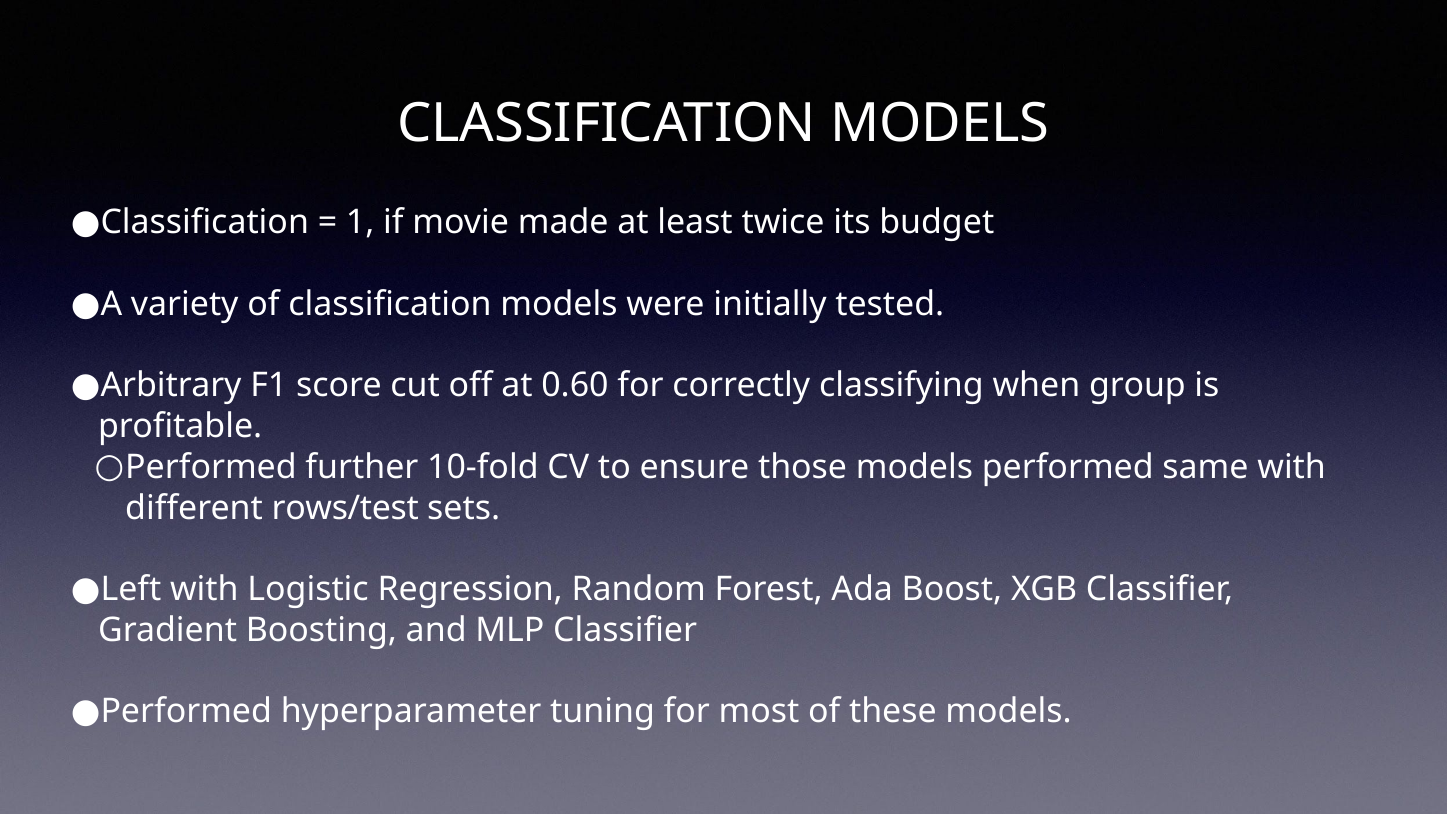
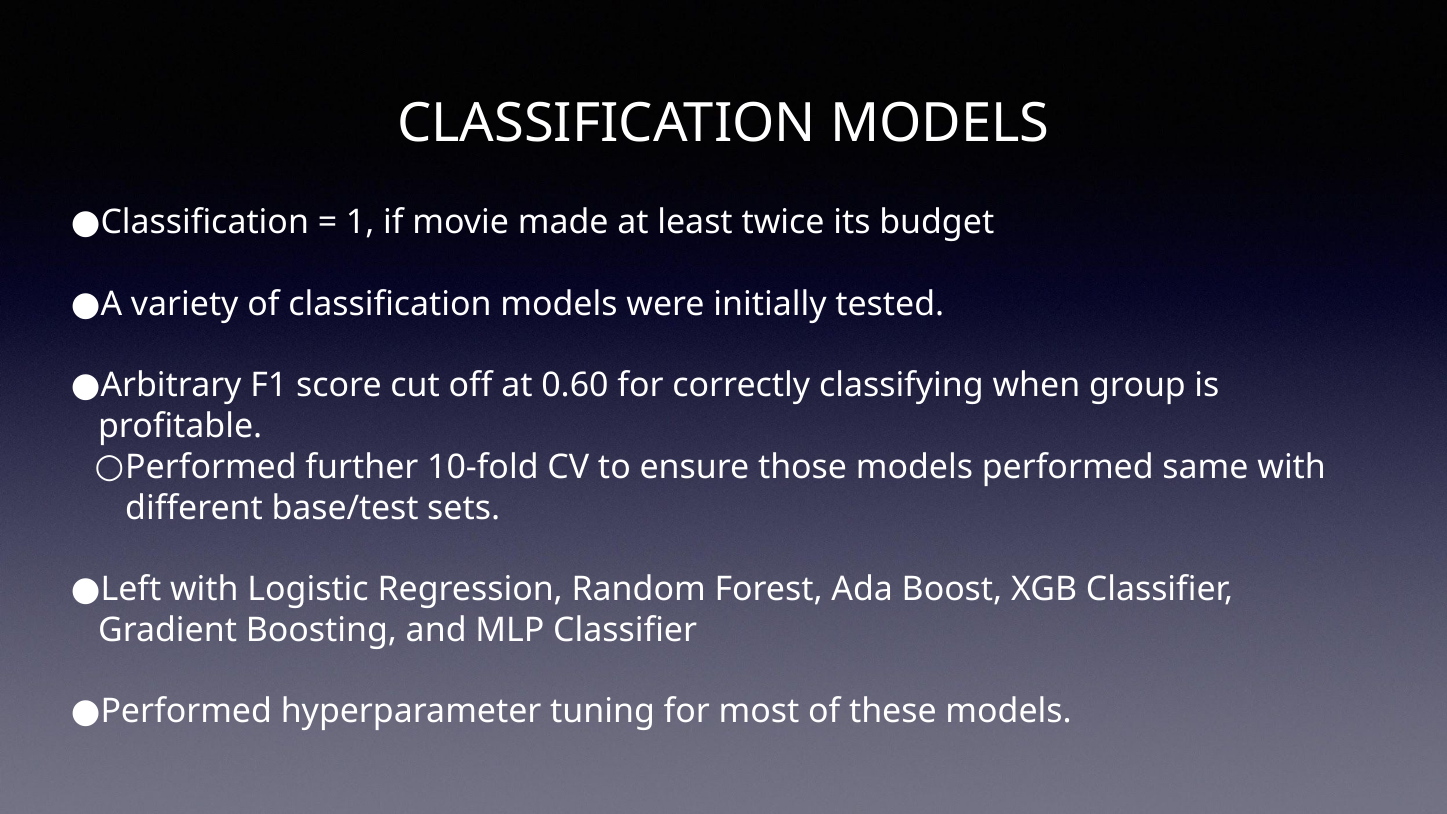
rows/test: rows/test -> base/test
